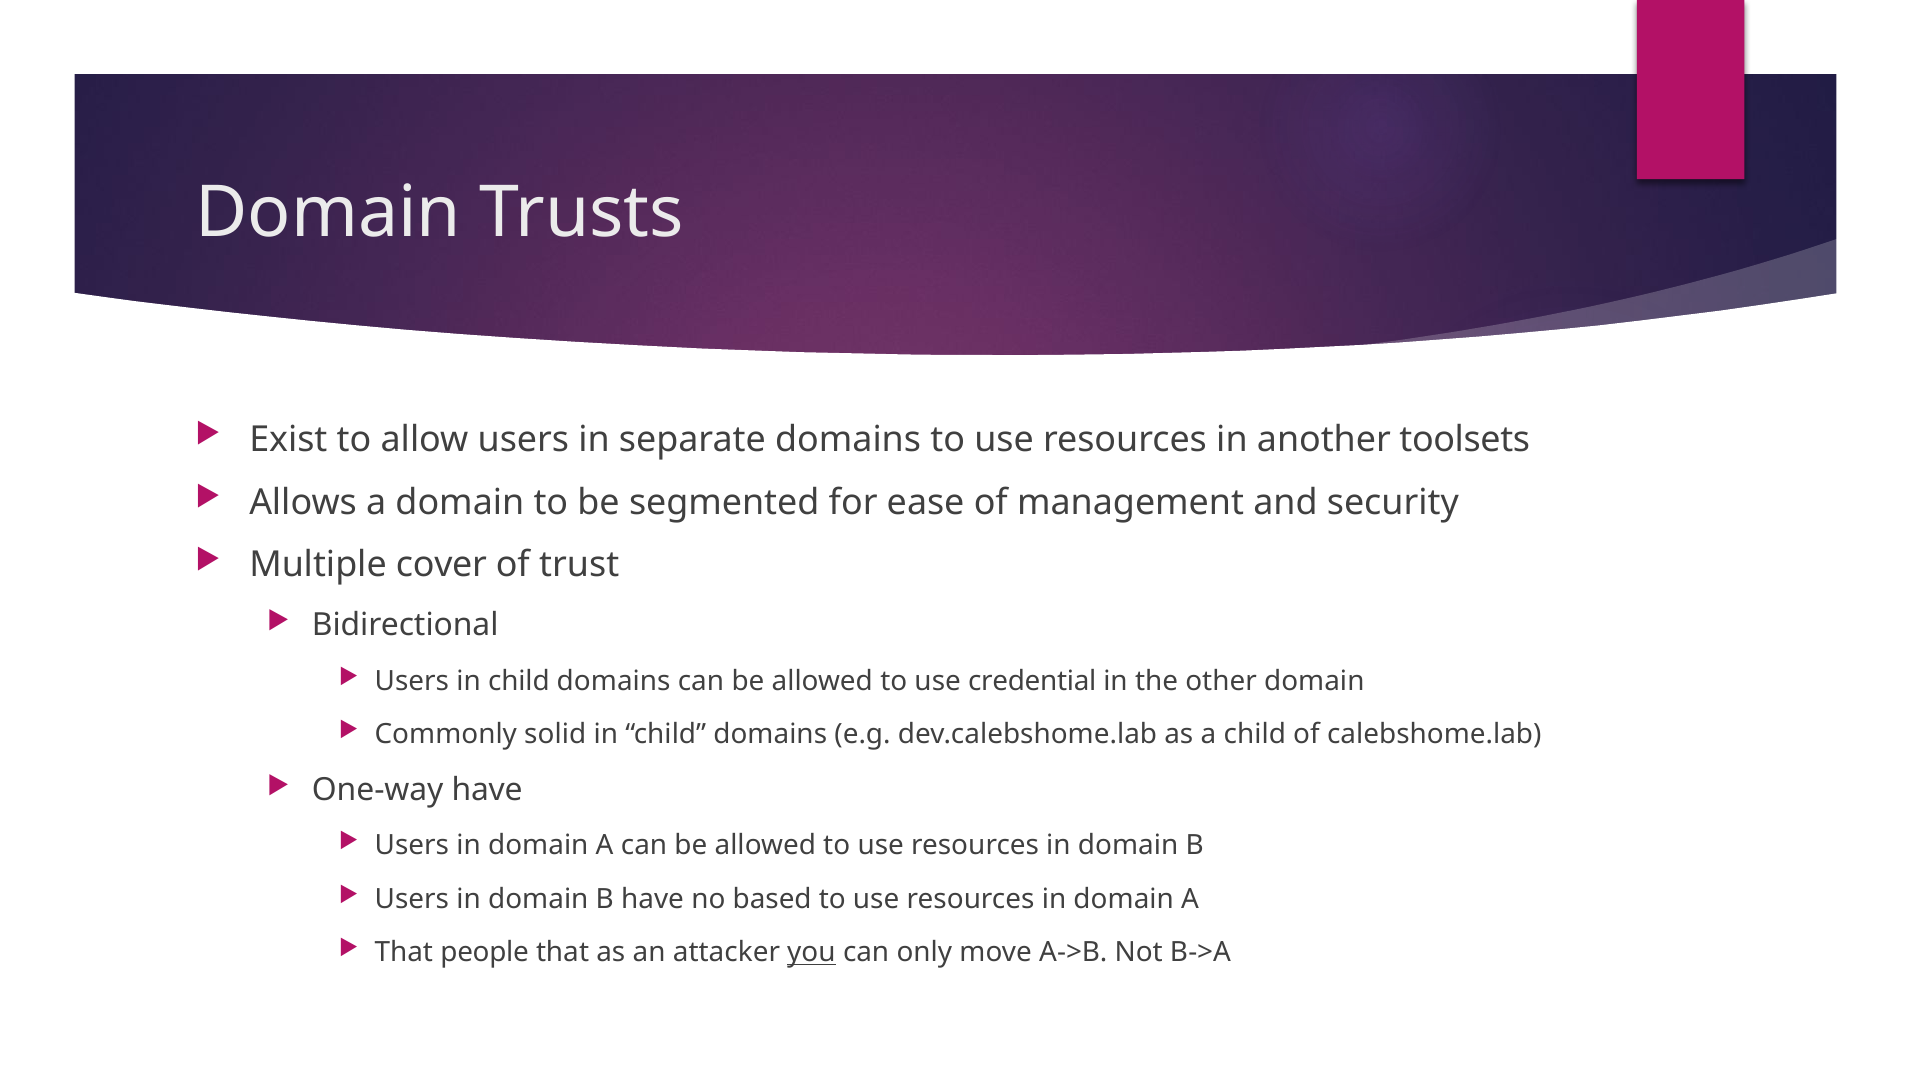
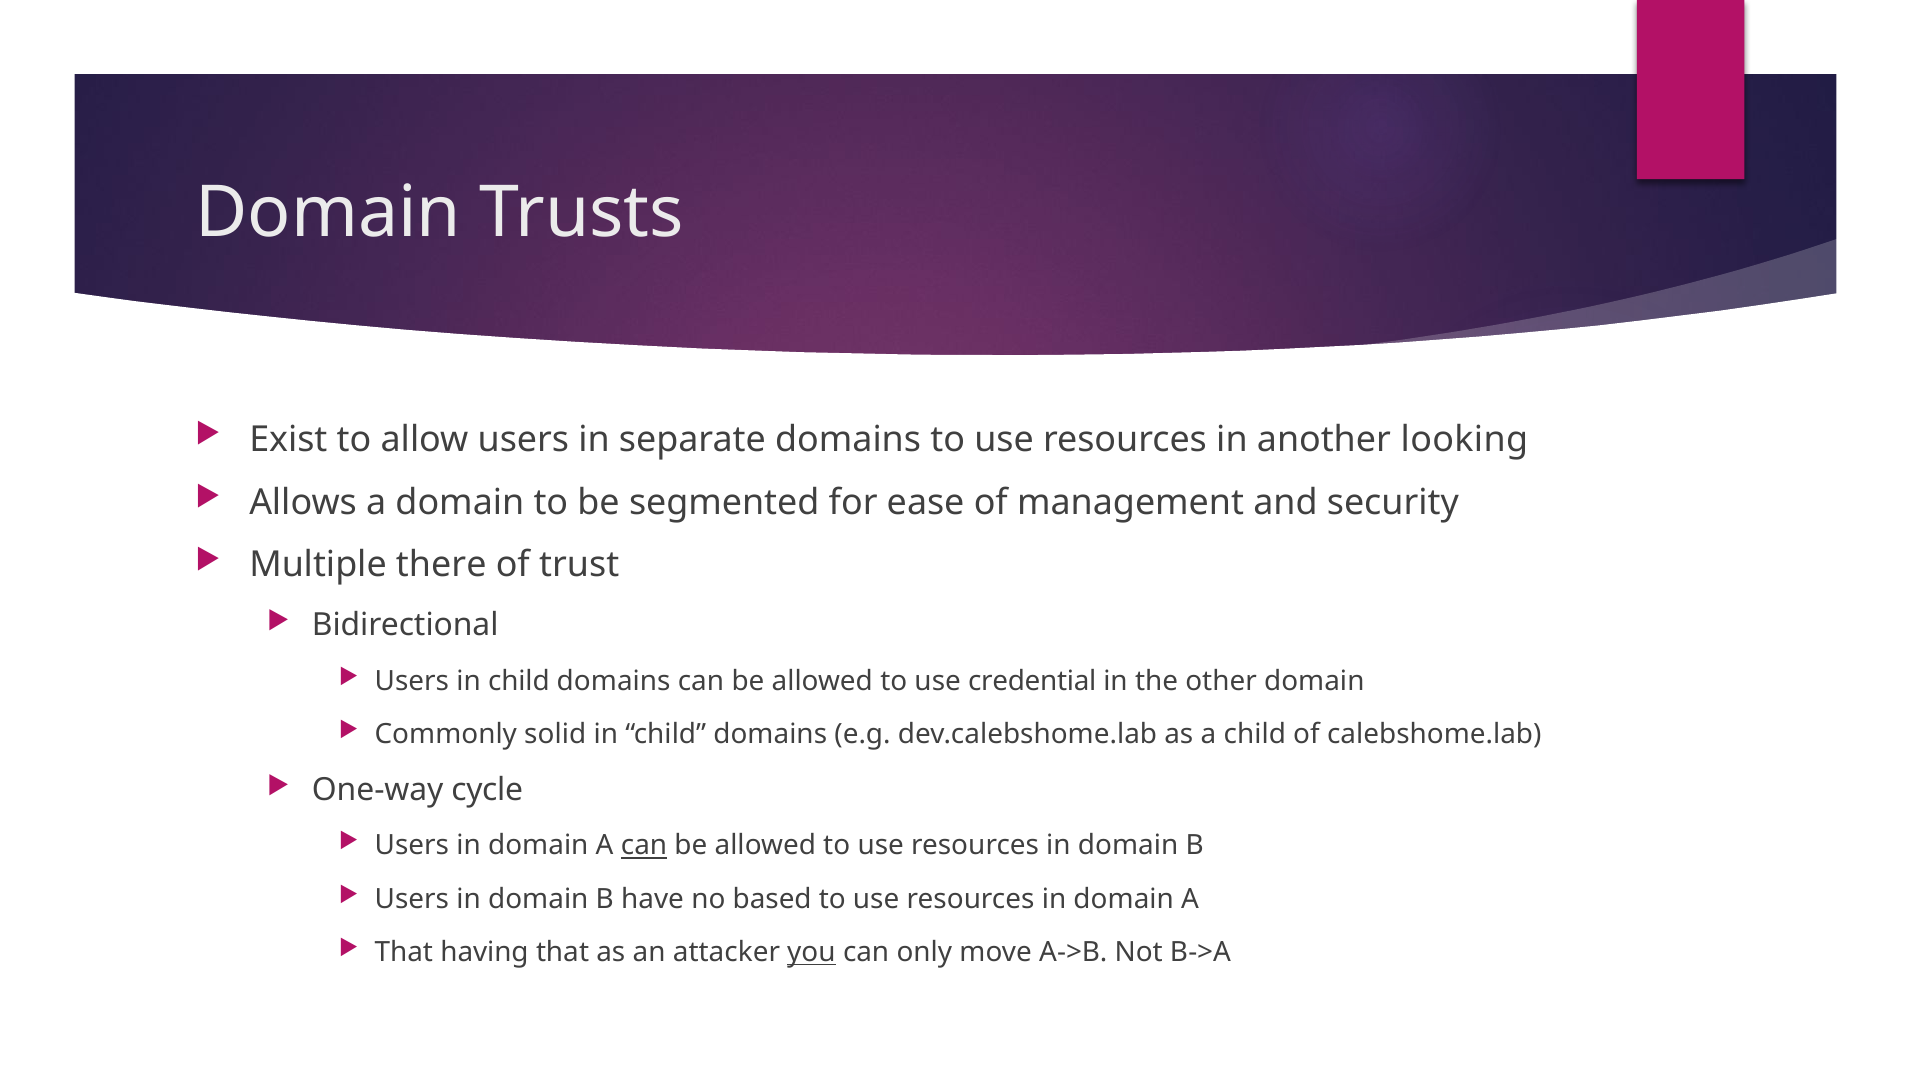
toolsets: toolsets -> looking
cover: cover -> there
One-way have: have -> cycle
can at (644, 846) underline: none -> present
people: people -> having
